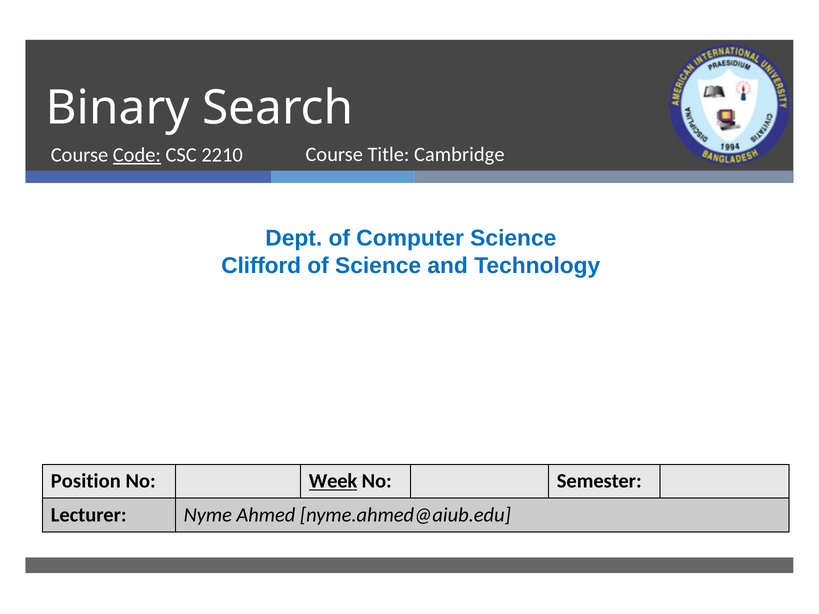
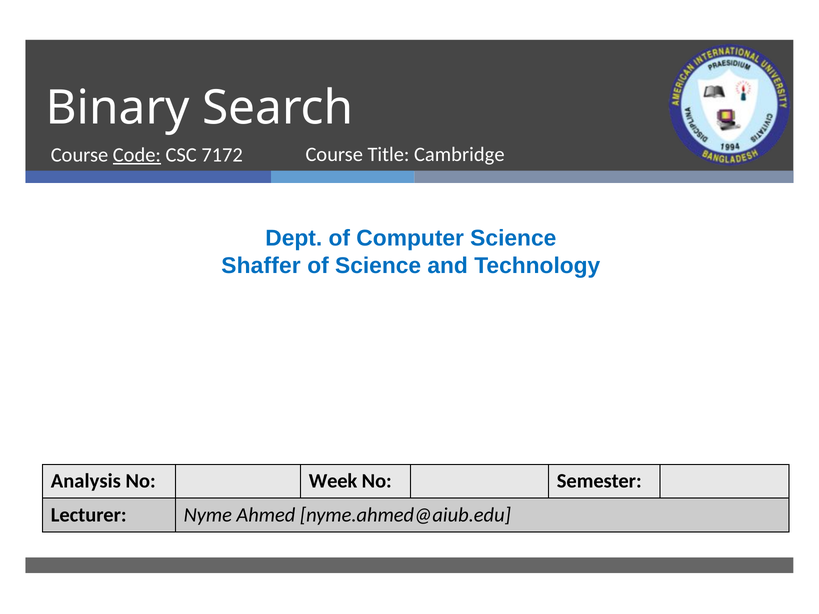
2210: 2210 -> 7172
Clifford: Clifford -> Shaffer
Position: Position -> Analysis
Week underline: present -> none
